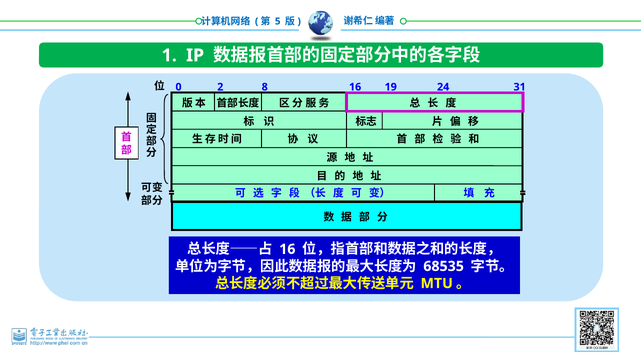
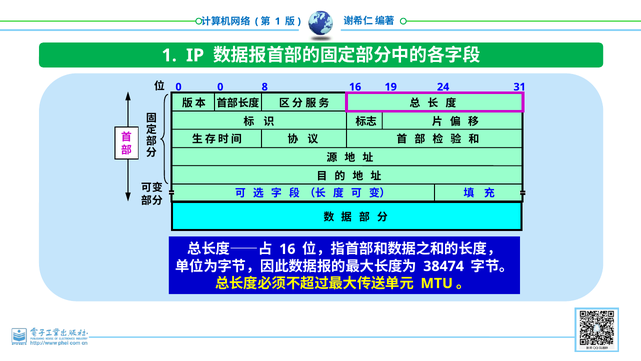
5 at (278, 21): 5 -> 1
0 2: 2 -> 0
68535: 68535 -> 38474
